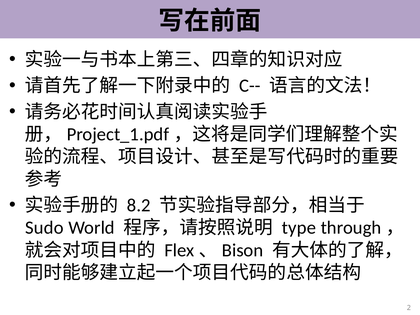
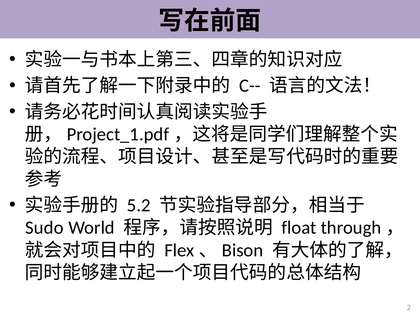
8.2: 8.2 -> 5.2
type: type -> float
